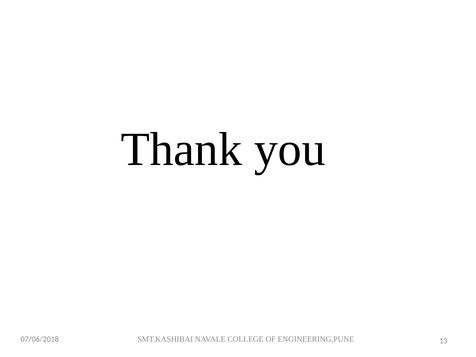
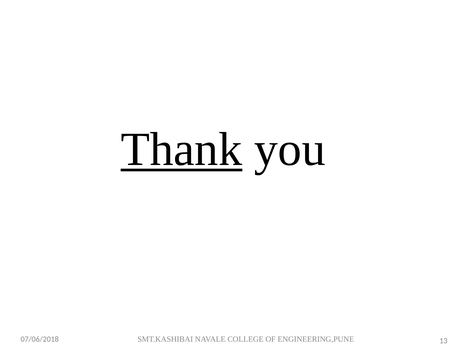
Thank underline: none -> present
